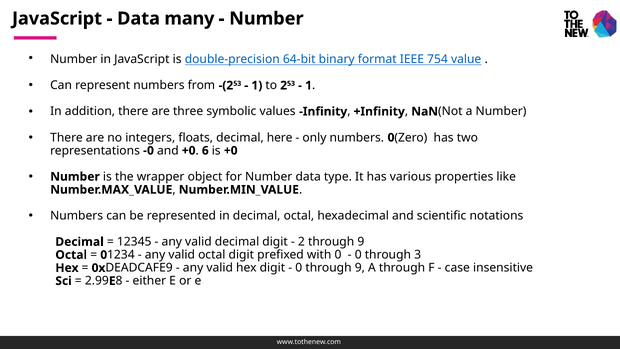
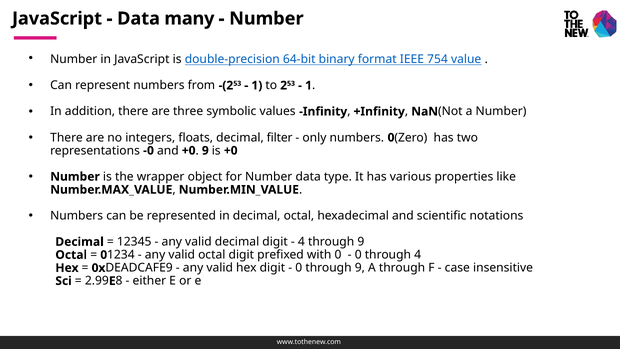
here: here -> filter
+0 6: 6 -> 9
2 at (301, 242): 2 -> 4
through 3: 3 -> 4
